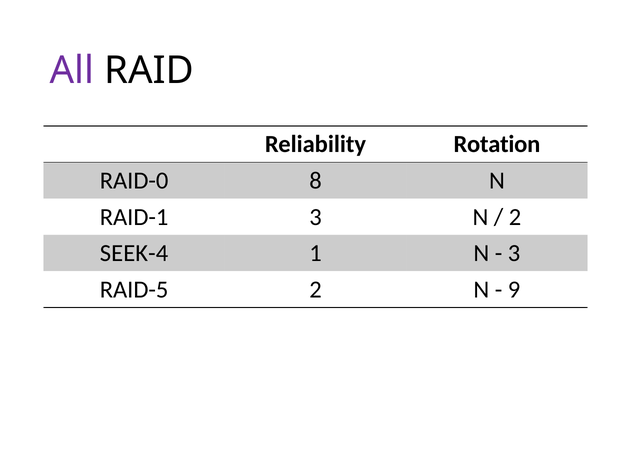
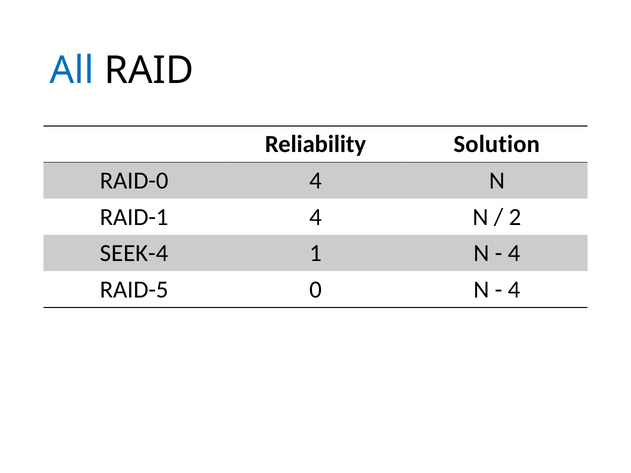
All colour: purple -> blue
Rotation: Rotation -> Solution
RAID-0 8: 8 -> 4
RAID-1 3: 3 -> 4
3 at (514, 253): 3 -> 4
RAID-5 2: 2 -> 0
9 at (514, 290): 9 -> 4
